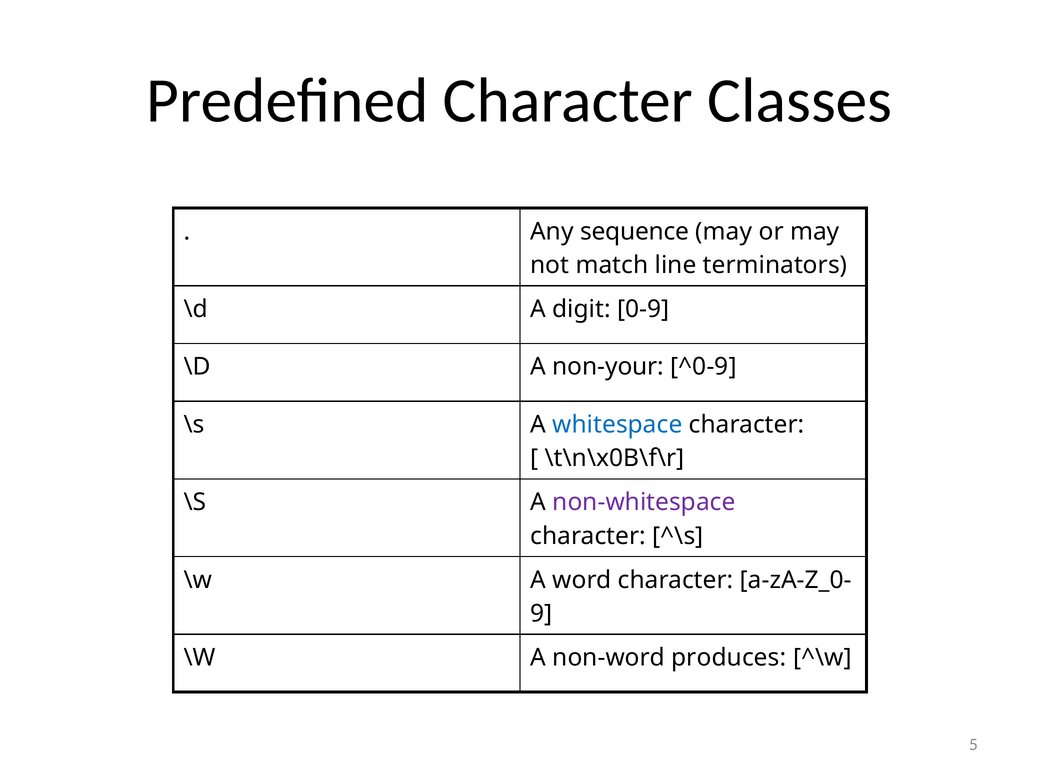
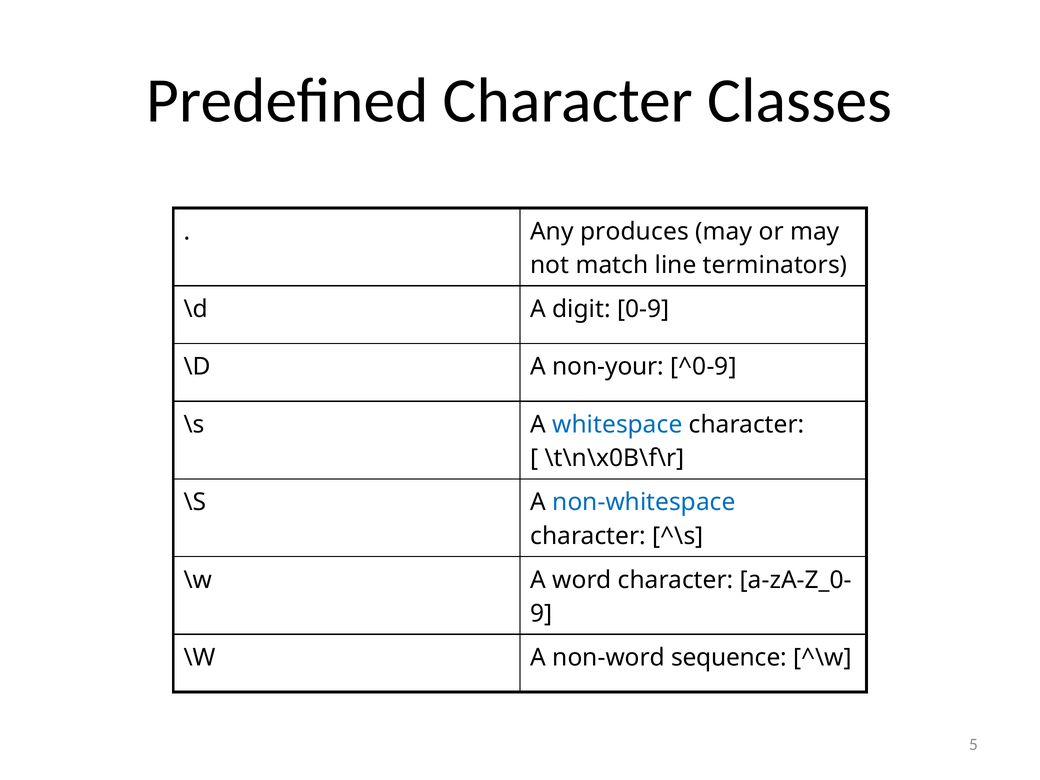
sequence: sequence -> produces
non-whitespace colour: purple -> blue
produces: produces -> sequence
